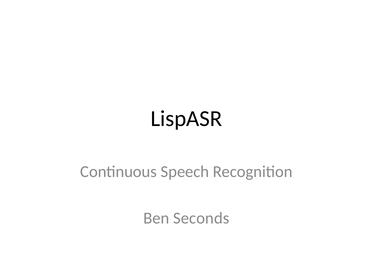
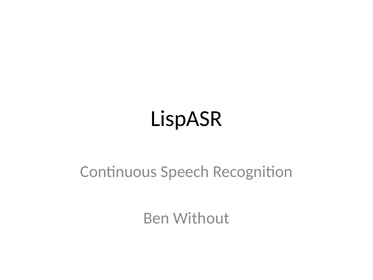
Seconds: Seconds -> Without
